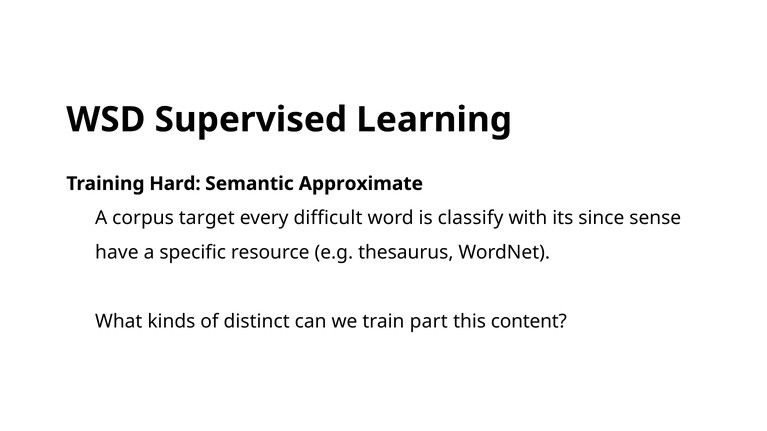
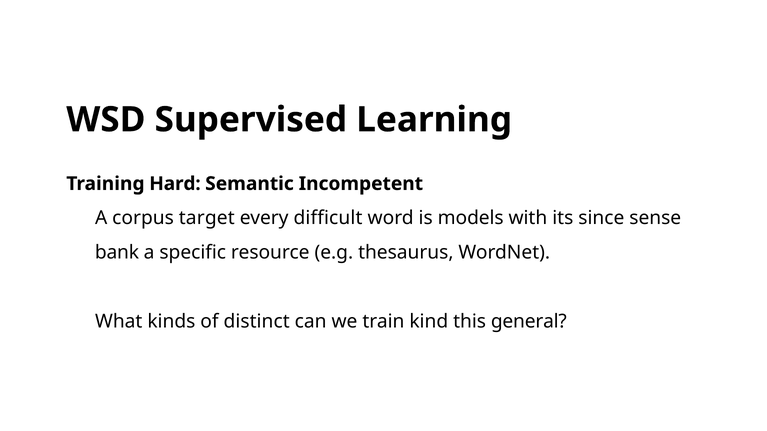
Approximate: Approximate -> Incompetent
classify: classify -> models
have: have -> bank
part: part -> kind
content: content -> general
